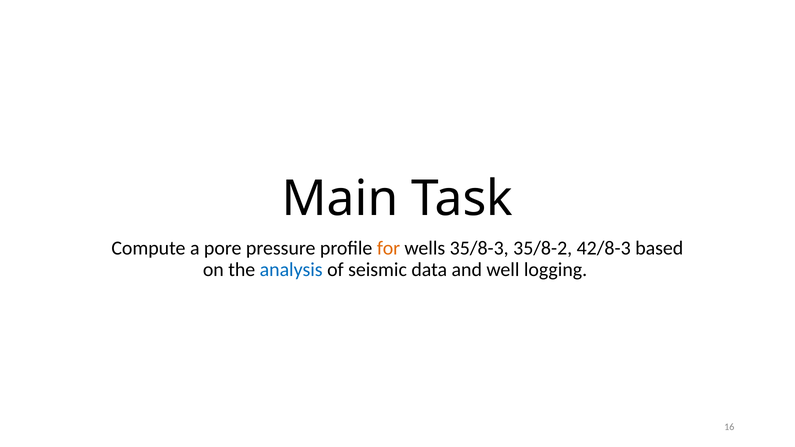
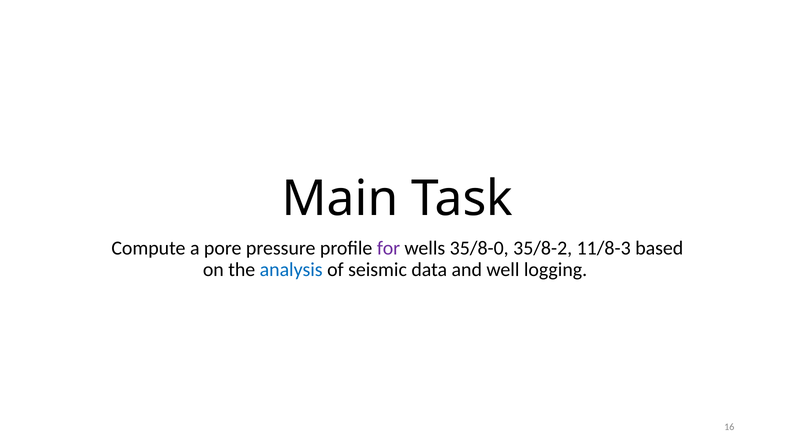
for colour: orange -> purple
35/8-3: 35/8-3 -> 35/8-0
42/8-3: 42/8-3 -> 11/8-3
